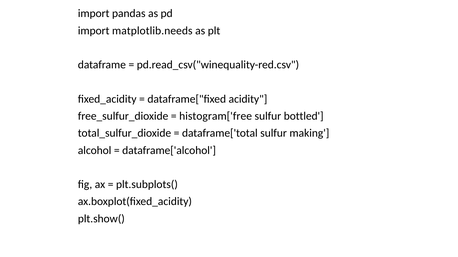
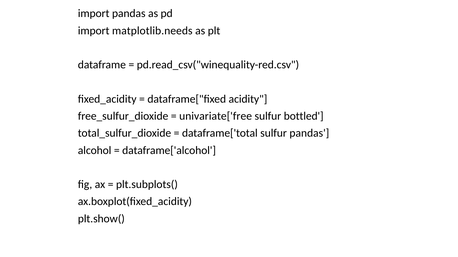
histogram['free: histogram['free -> univariate['free
sulfur making: making -> pandas
